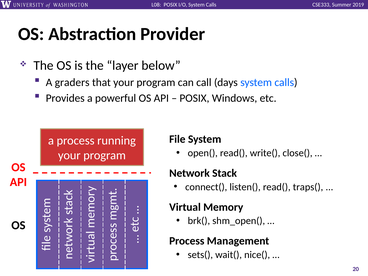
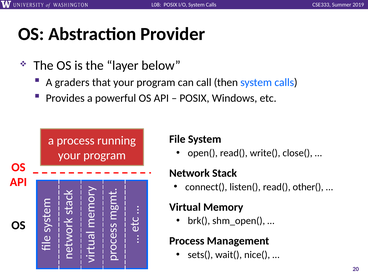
days: days -> then
traps(: traps( -> other(
